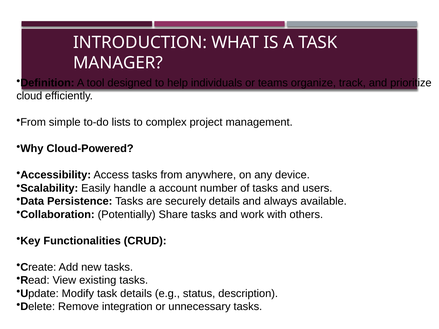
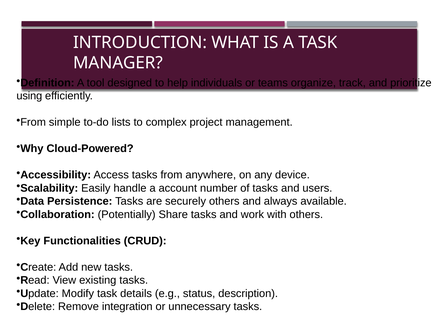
cloud: cloud -> using
securely details: details -> others
